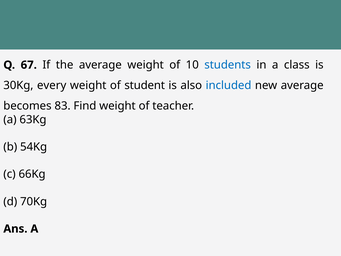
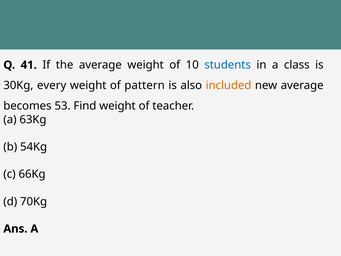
67: 67 -> 41
student: student -> pattern
included colour: blue -> orange
83: 83 -> 53
